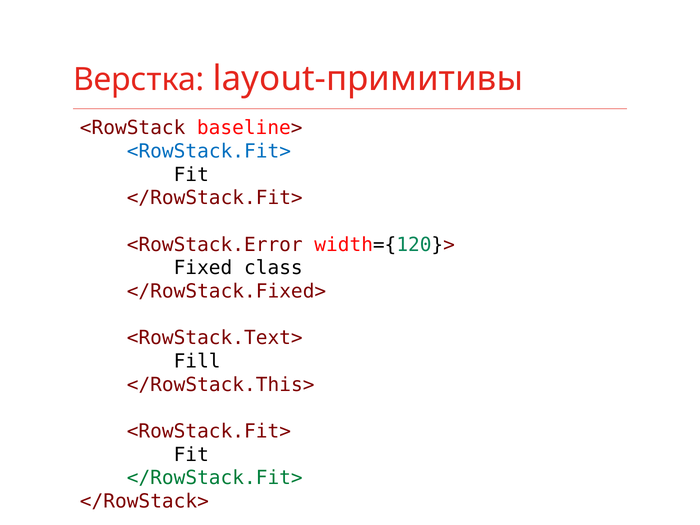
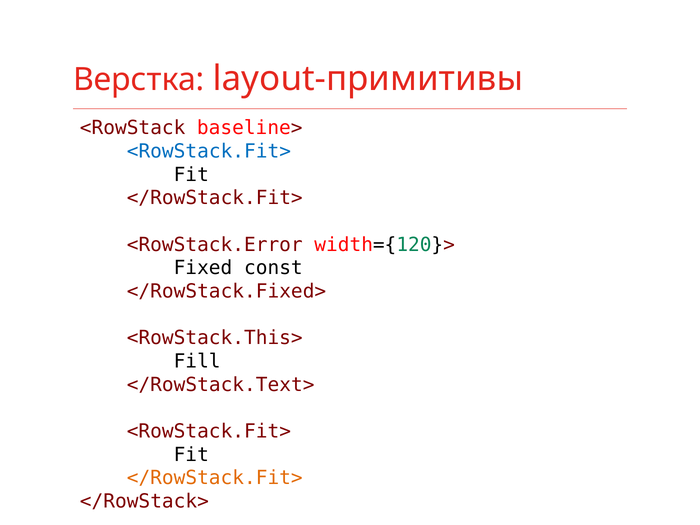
class: class -> const
<RowStack.Text>: <RowStack.Text> -> <RowStack.This>
</RowStack.This>: </RowStack.This> -> </RowStack.Text>
</RowStack.Fit> at (215, 478) colour: green -> orange
